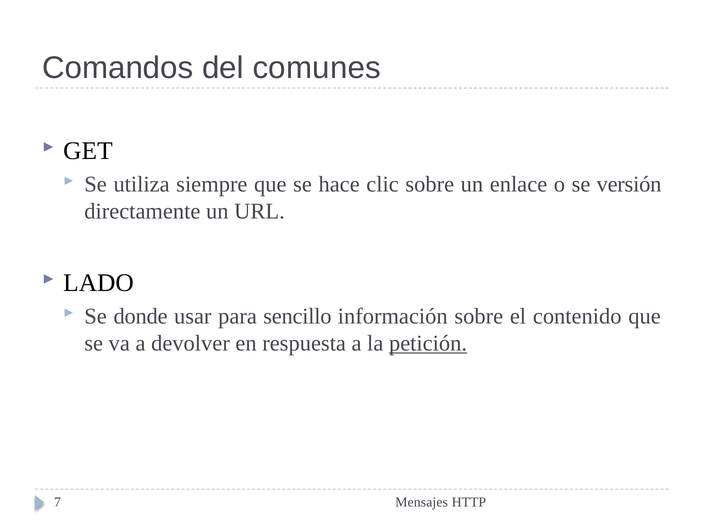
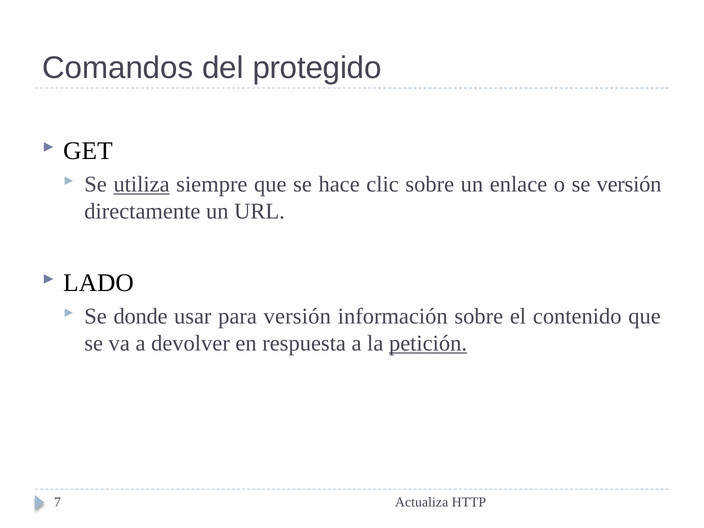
comunes: comunes -> protegido
utiliza underline: none -> present
para sencillo: sencillo -> versión
Mensajes: Mensajes -> Actualiza
